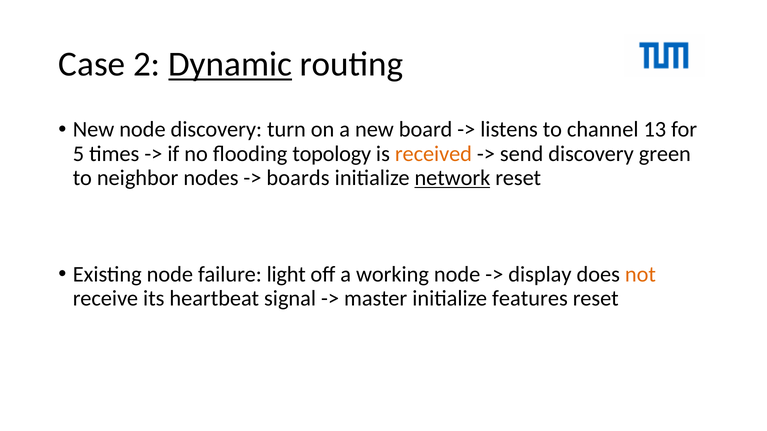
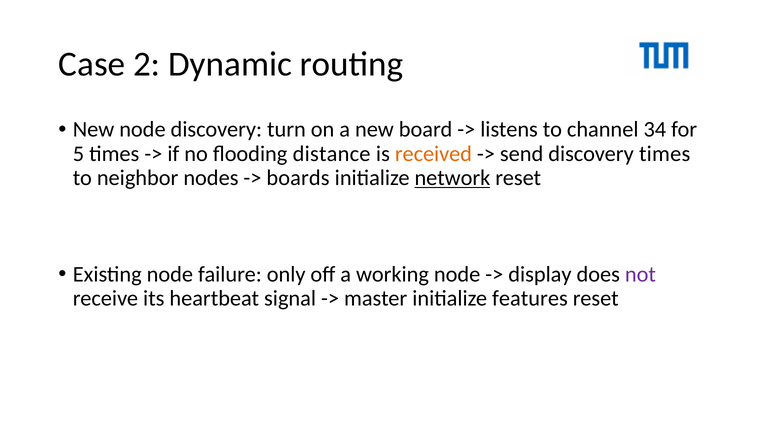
Dynamic underline: present -> none
13: 13 -> 34
topology: topology -> distance
discovery green: green -> times
light: light -> only
not colour: orange -> purple
